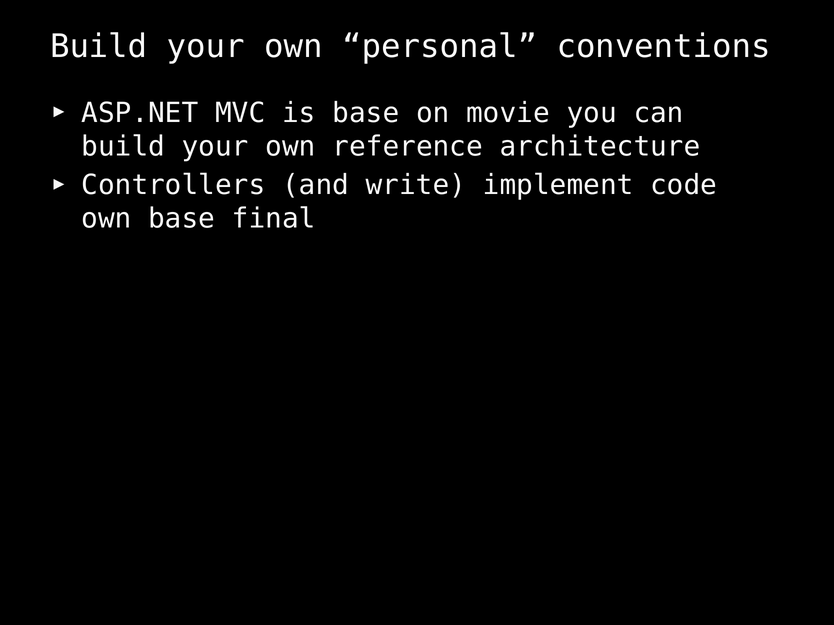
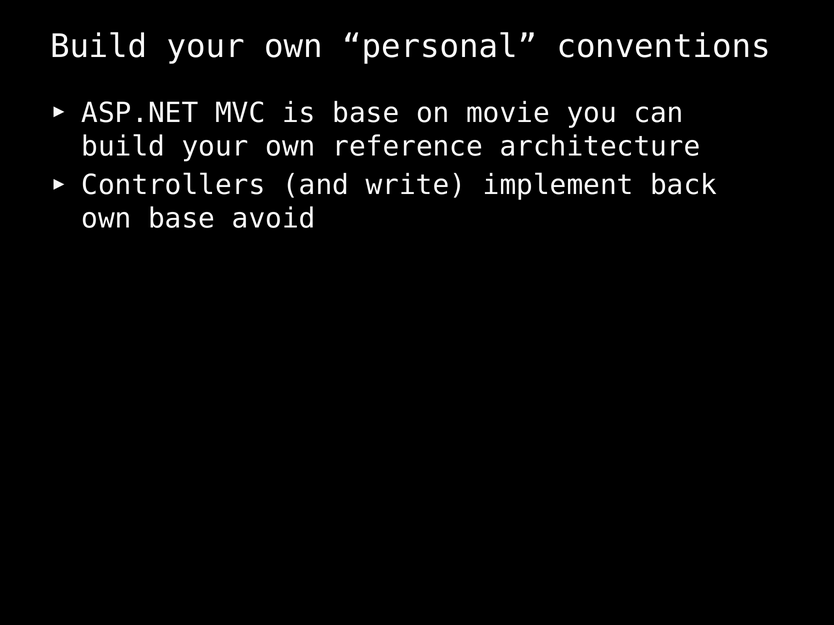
code: code -> back
final: final -> avoid
